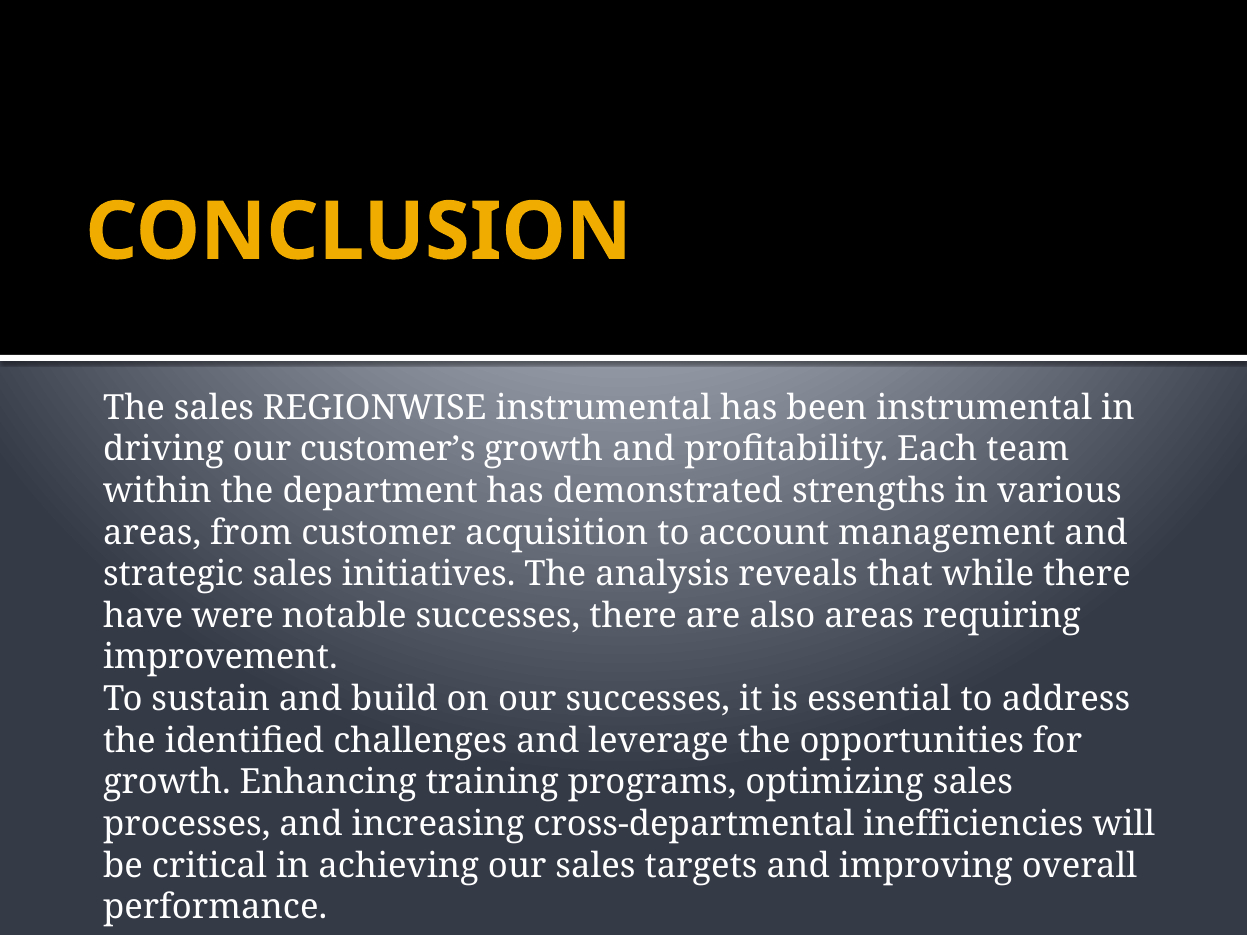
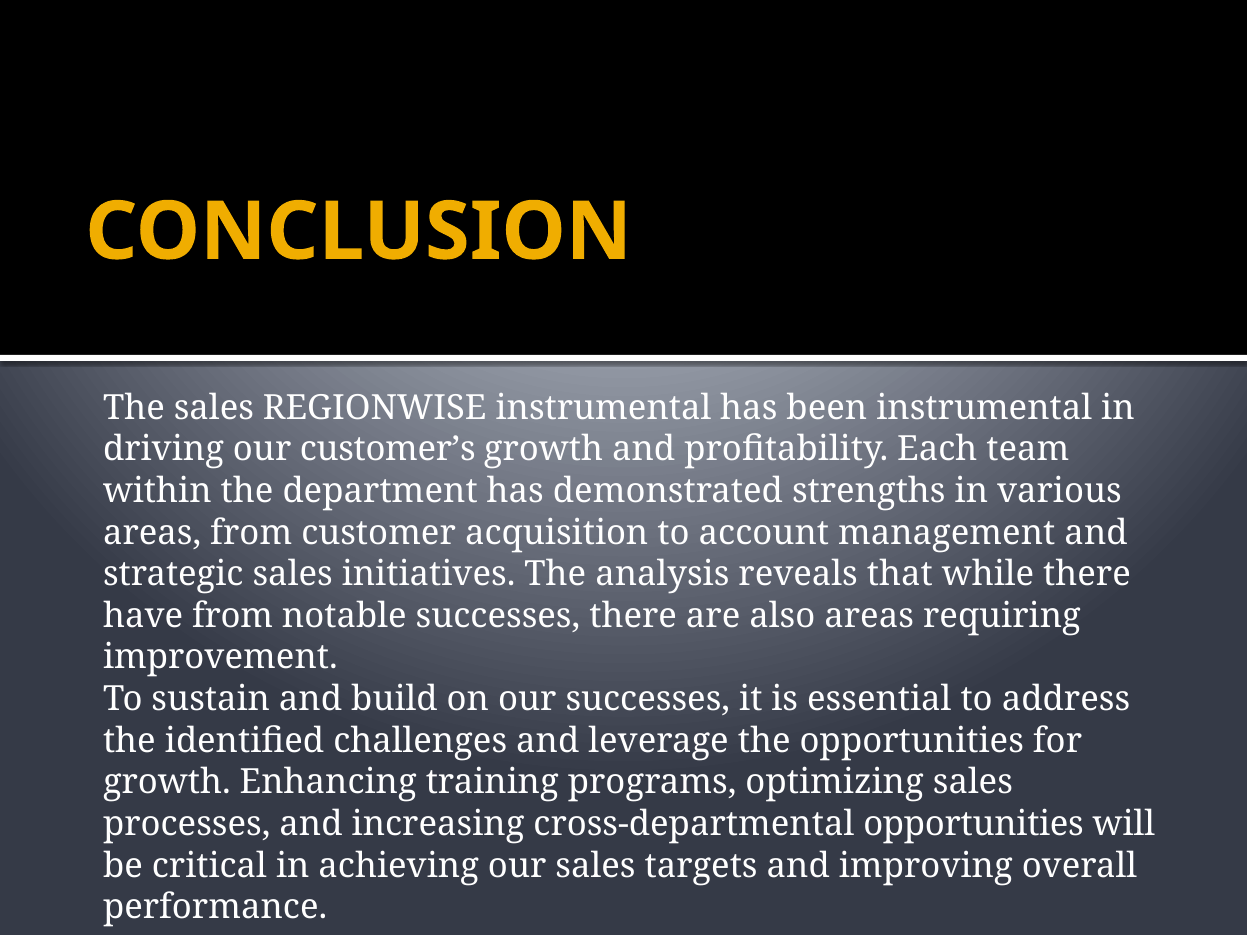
have were: were -> from
cross-departmental inefficiencies: inefficiencies -> opportunities
